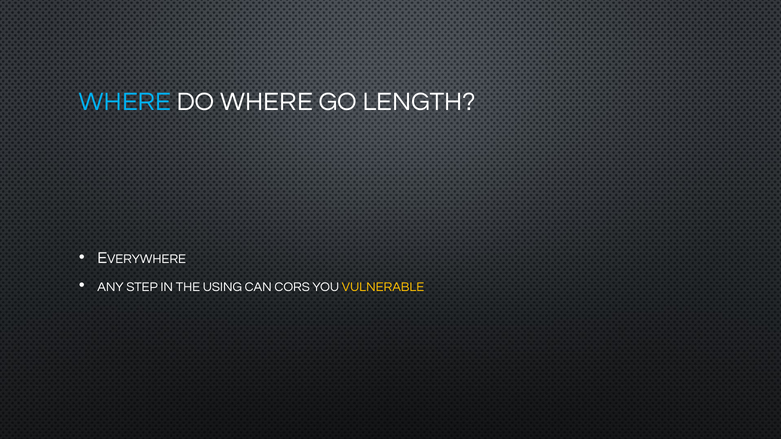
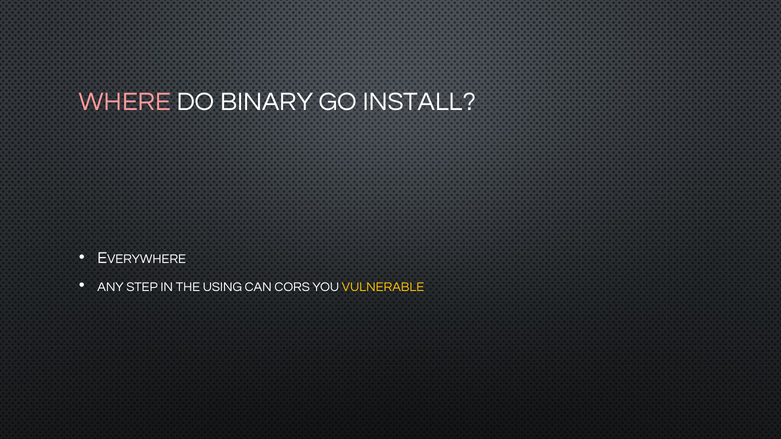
WHERE at (125, 102) colour: light blue -> pink
DO WHERE: WHERE -> BINARY
LENGTH: LENGTH -> INSTALL
